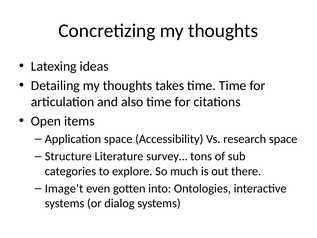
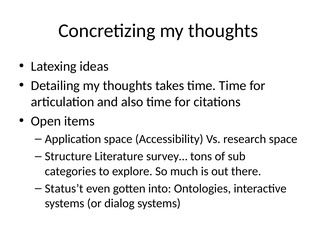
Image’t: Image’t -> Status’t
